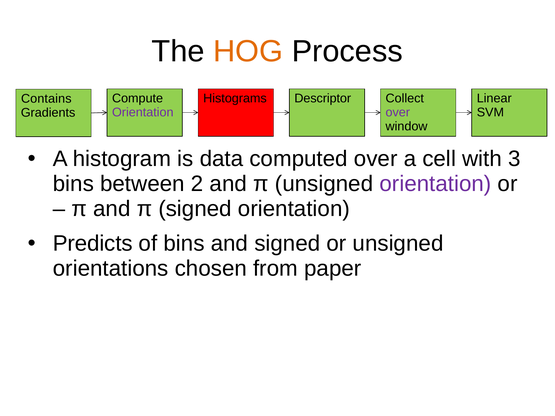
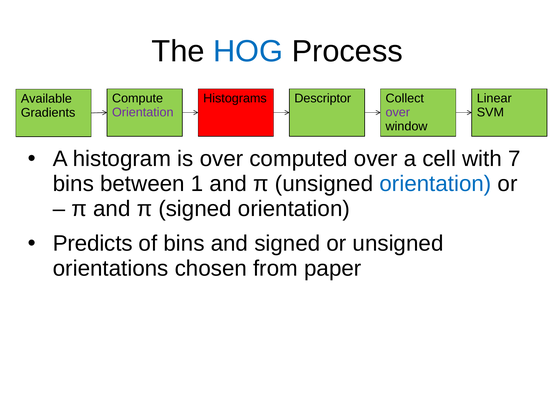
HOG colour: orange -> blue
Contains: Contains -> Available
is data: data -> over
3: 3 -> 7
2: 2 -> 1
orientation at (435, 184) colour: purple -> blue
